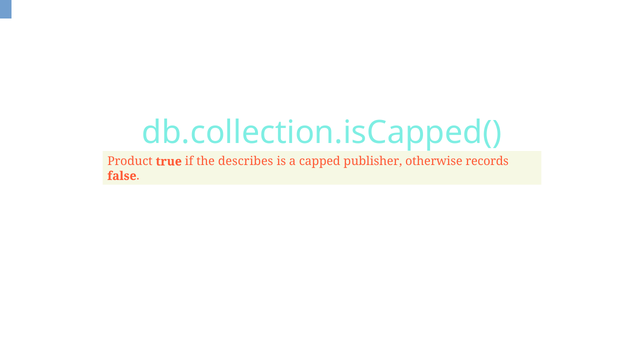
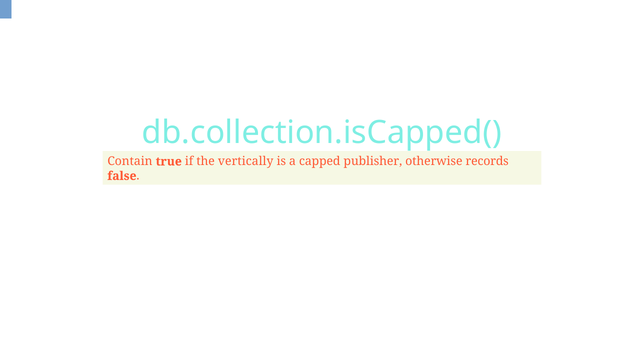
Product: Product -> Contain
describes: describes -> vertically
